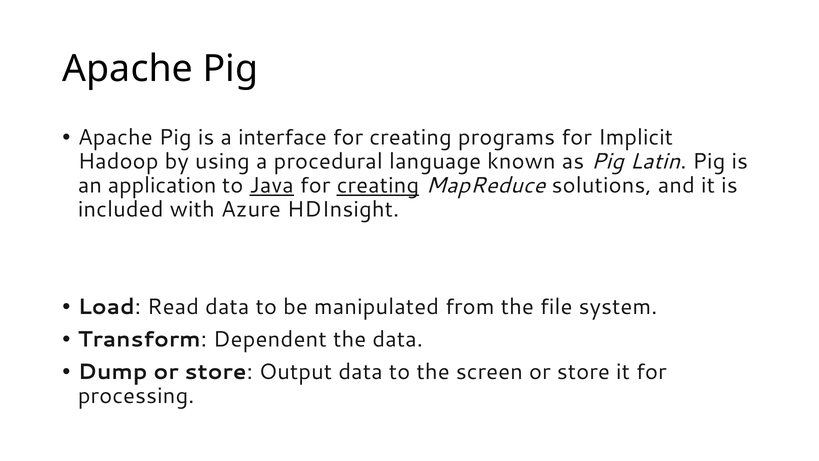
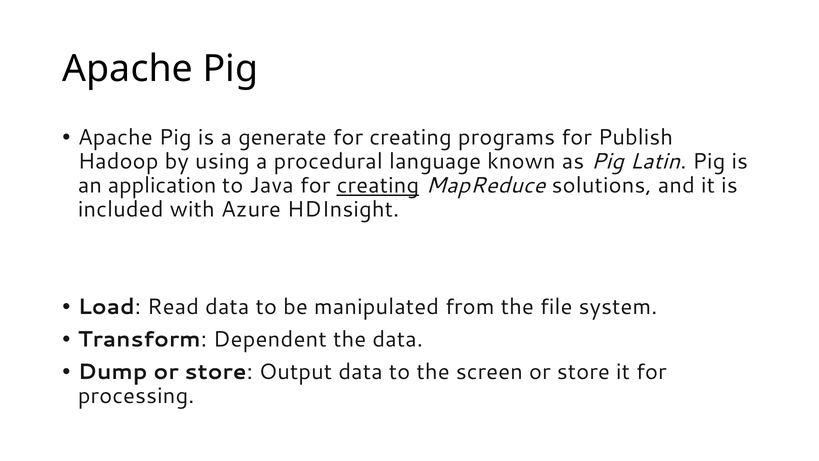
interface: interface -> generate
Implicit: Implicit -> Publish
Java underline: present -> none
